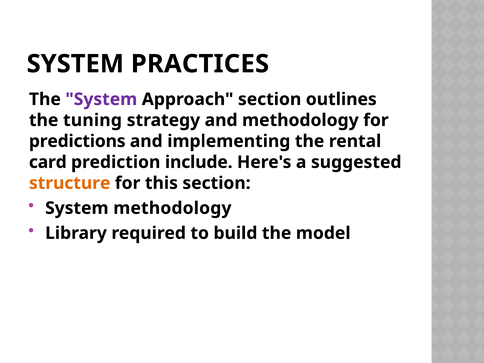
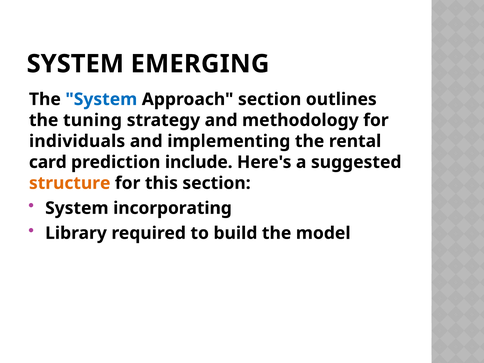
PRACTICES: PRACTICES -> EMERGING
System at (101, 99) colour: purple -> blue
predictions: predictions -> individuals
System methodology: methodology -> incorporating
